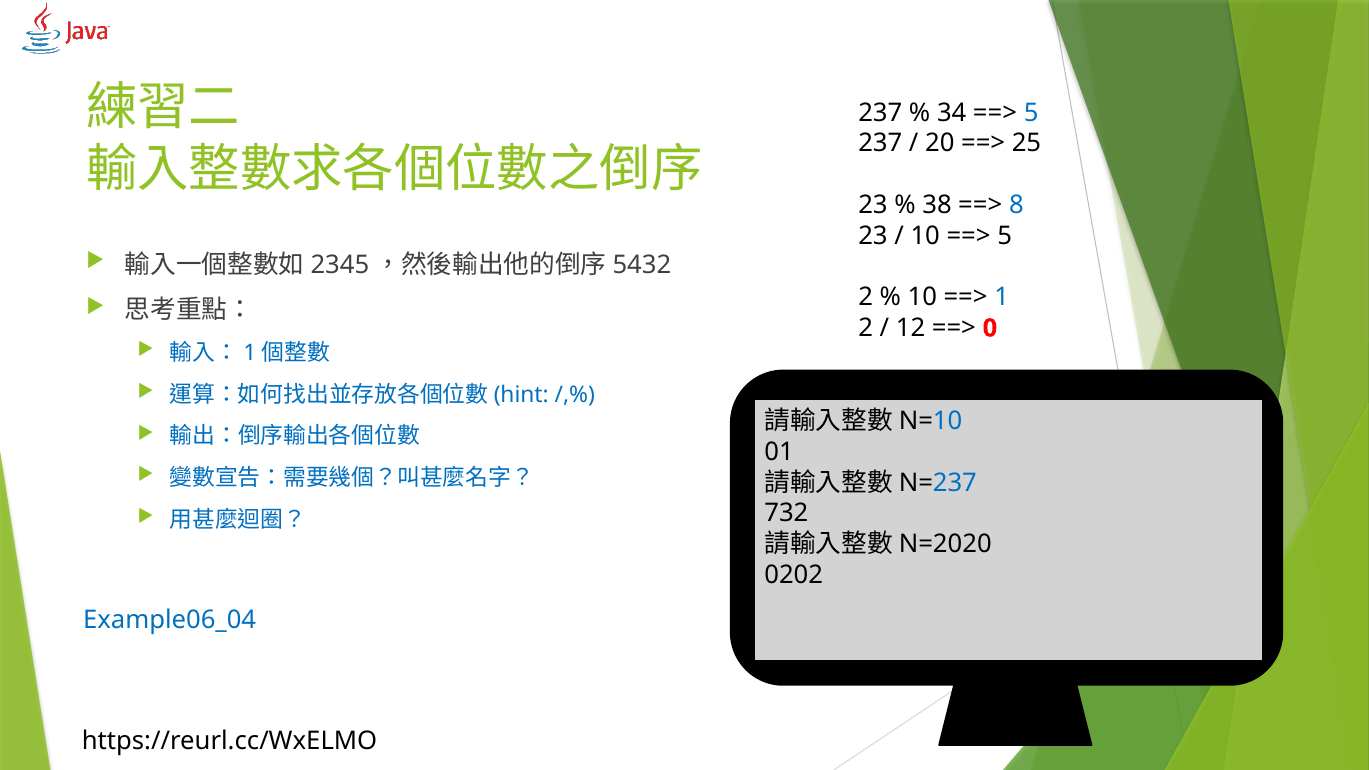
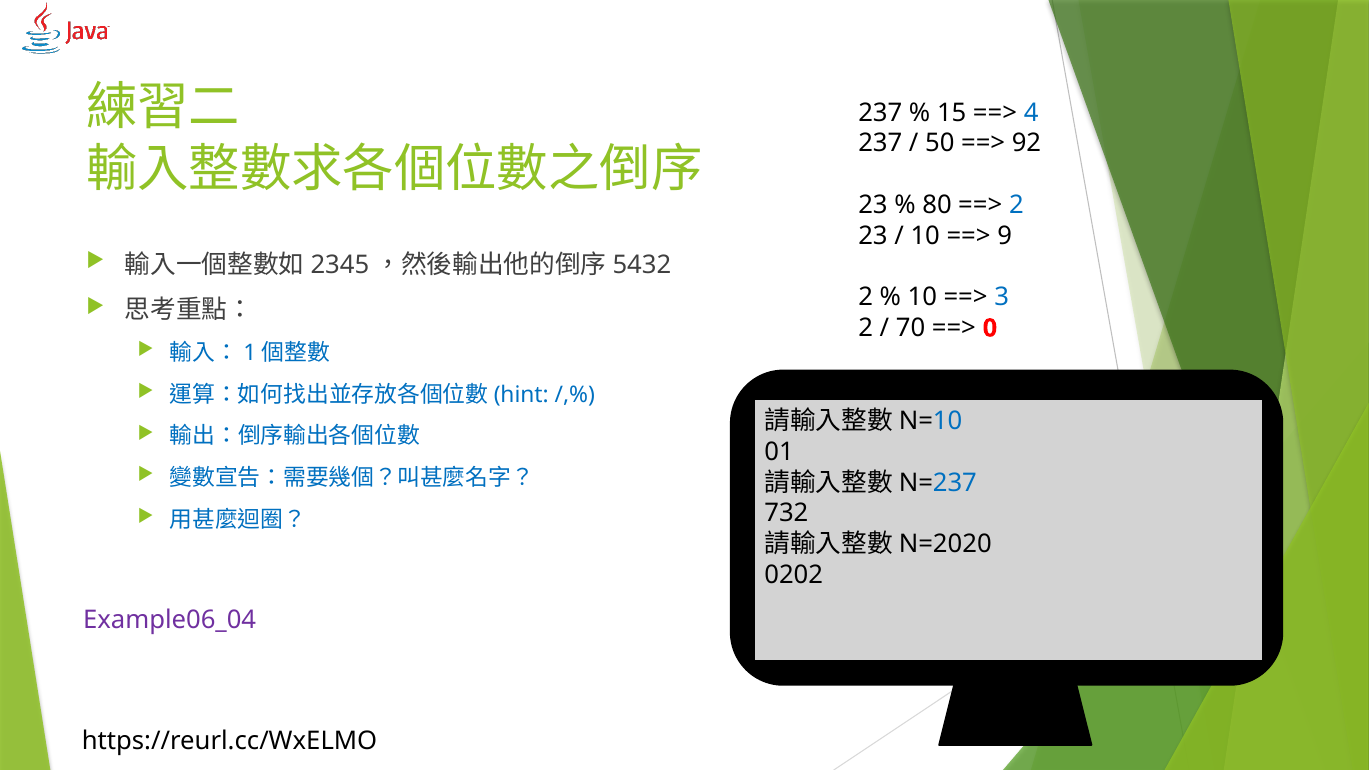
34: 34 -> 15
5 at (1031, 113): 5 -> 4
20: 20 -> 50
25: 25 -> 92
38: 38 -> 80
8 at (1016, 205): 8 -> 2
5 at (1005, 236): 5 -> 9
1: 1 -> 3
12: 12 -> 70
Example06_04 colour: blue -> purple
